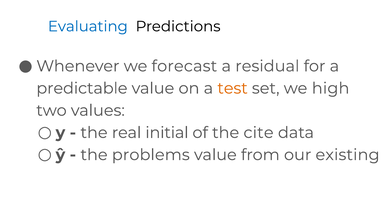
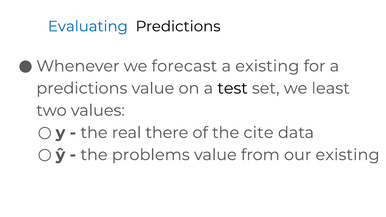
a residual: residual -> existing
predictable at (82, 88): predictable -> predictions
test colour: orange -> black
high: high -> least
initial: initial -> there
